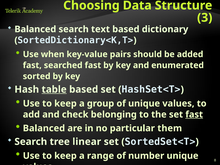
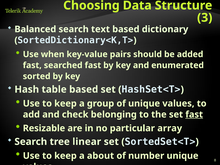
table underline: present -> none
Balanced at (44, 128): Balanced -> Resizable
them: them -> array
range: range -> about
